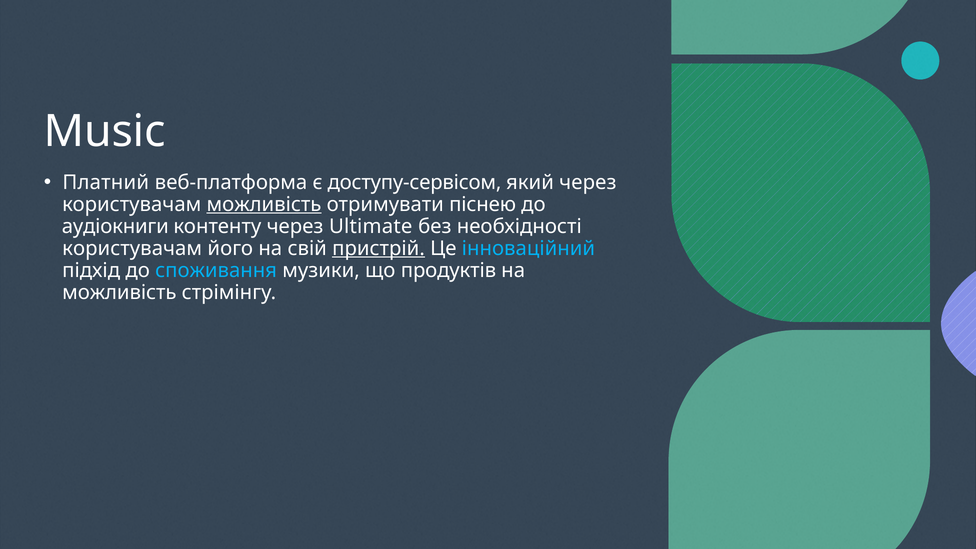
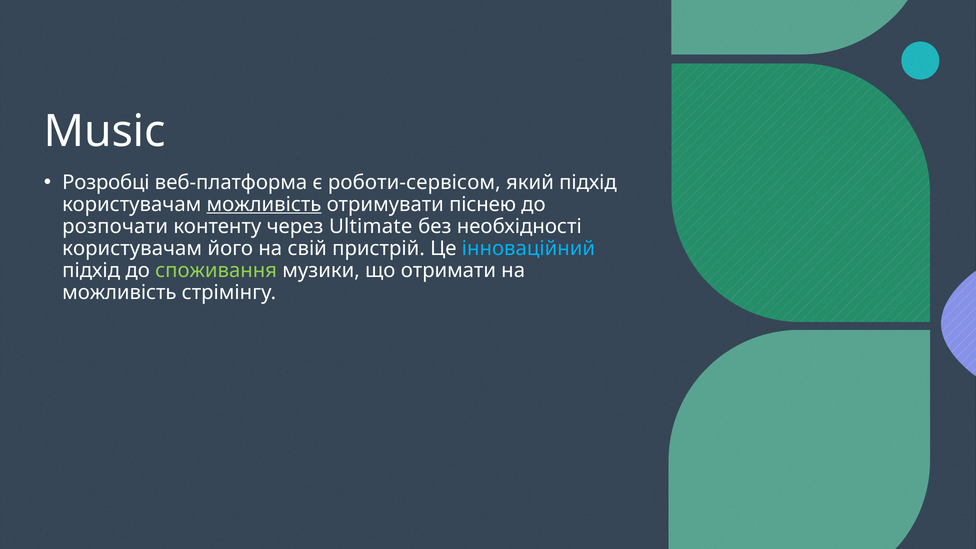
Платний: Платний -> Розробці
доступу-сервісом: доступу-сервісом -> роботи-сервісом
який через: через -> підхід
аудіокниги: аудіокниги -> розпочати
пристрій underline: present -> none
споживання colour: light blue -> light green
продуктів: продуктів -> отримати
